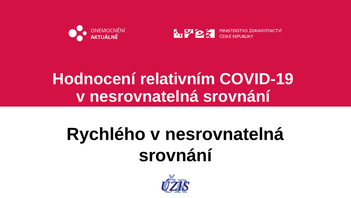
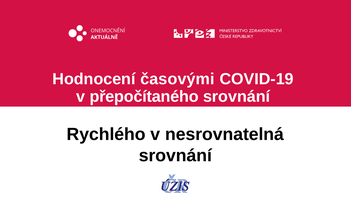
relativním: relativním -> časovými
nesrovnatelná at (144, 96): nesrovnatelná -> přepočítaného
